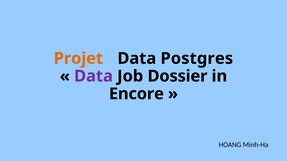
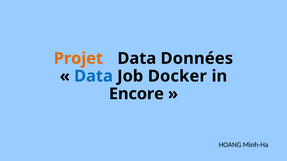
Postgres: Postgres -> Données
Data at (93, 76) colour: purple -> blue
Dossier: Dossier -> Docker
